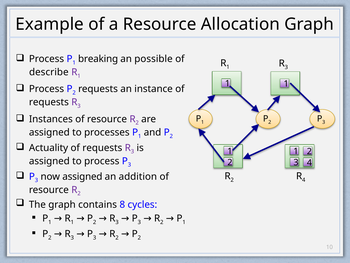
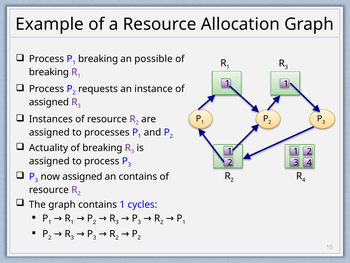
describe at (49, 72): describe -> breaking
requests at (49, 102): requests -> assigned
requests at (102, 148): requests -> breaking
an addition: addition -> contains
contains 8: 8 -> 1
